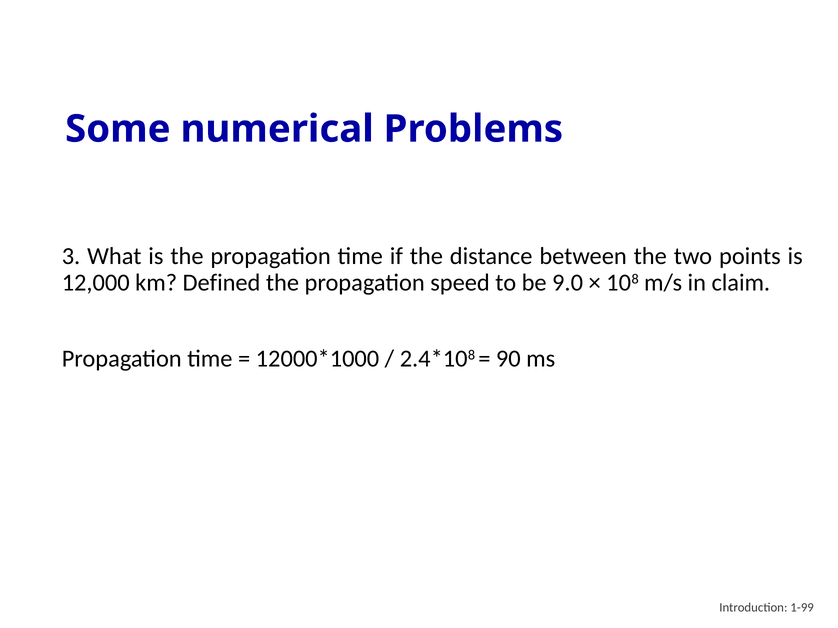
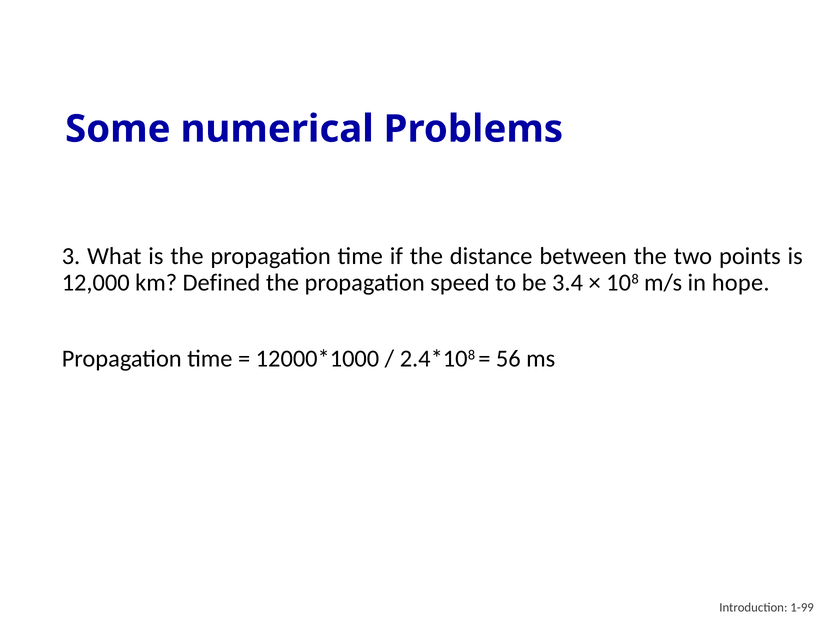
9.0: 9.0 -> 3.4
claim: claim -> hope
90: 90 -> 56
